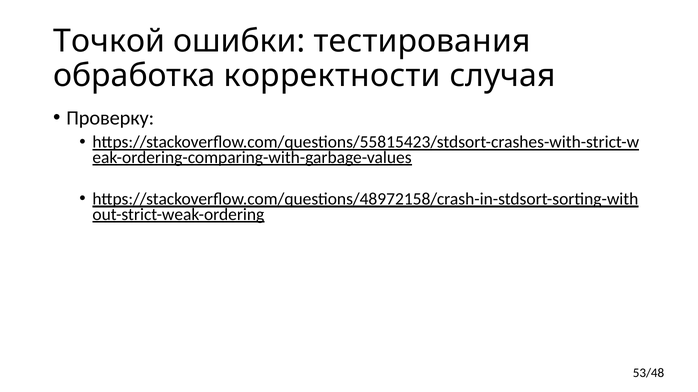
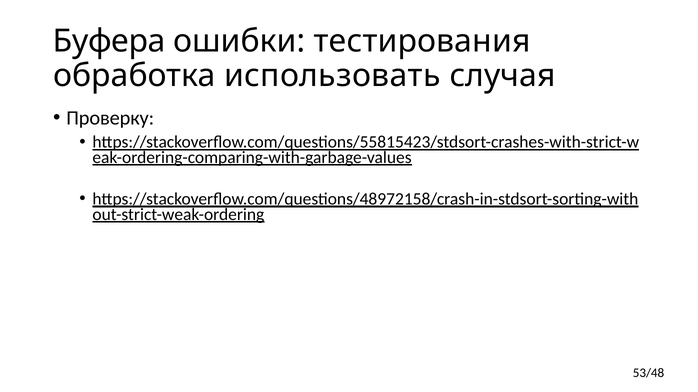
Точкой: Точкой -> Буфера
корректности: корректности -> использовать
